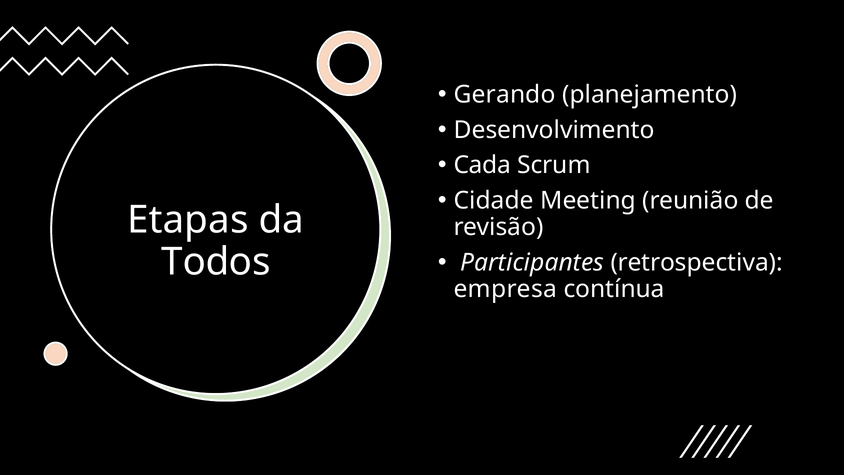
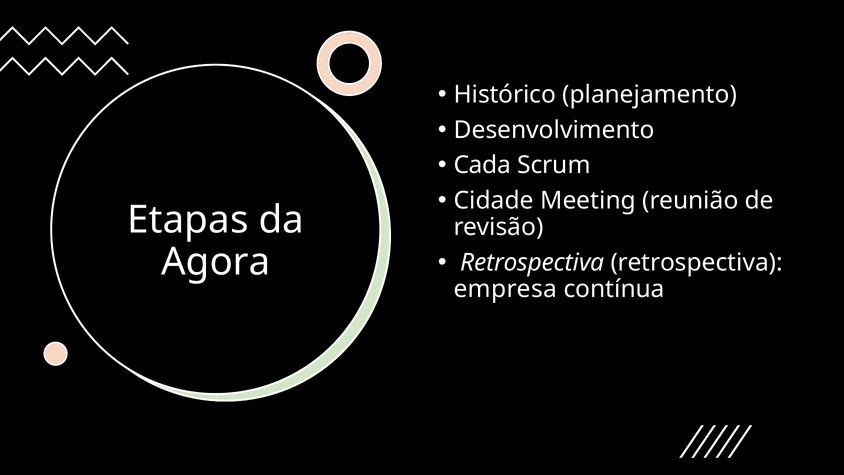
Gerando: Gerando -> Histórico
Participantes at (532, 262): Participantes -> Retrospectiva
Todos: Todos -> Agora
